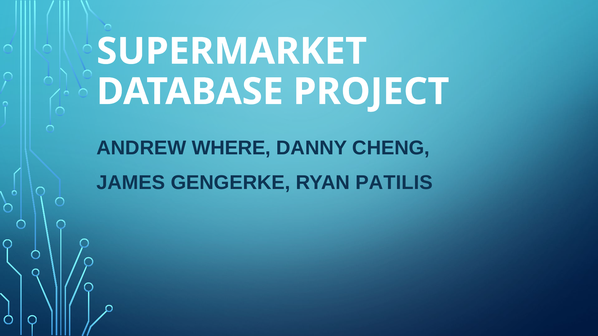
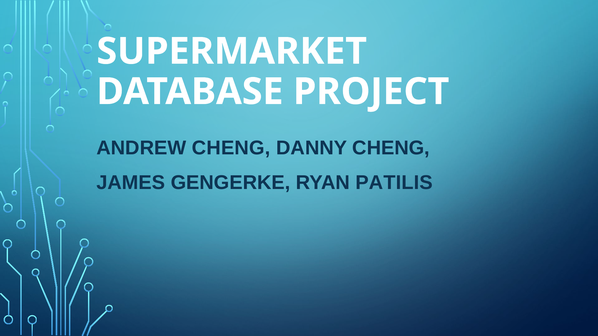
ANDREW WHERE: WHERE -> CHENG
